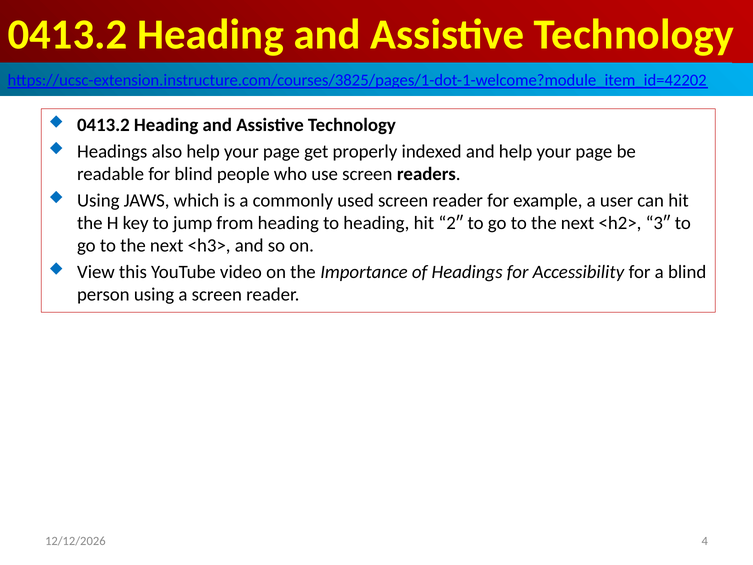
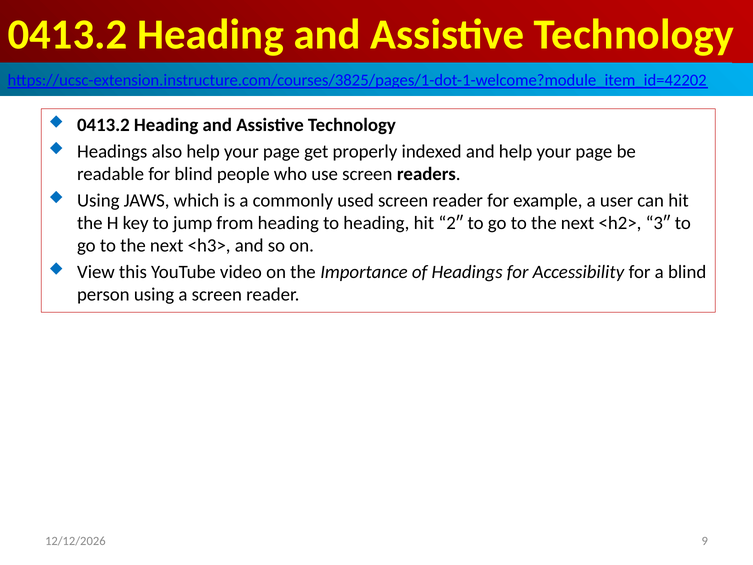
4: 4 -> 9
